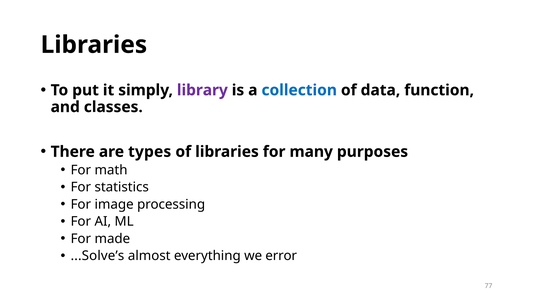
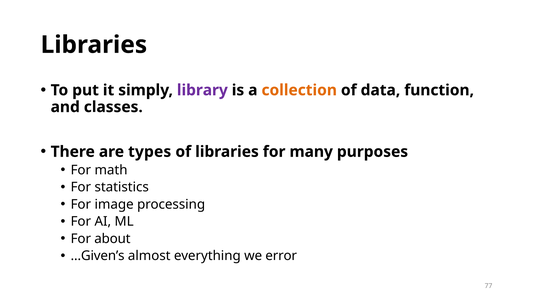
collection colour: blue -> orange
made: made -> about
...Solve’s: ...Solve’s -> ...Given’s
